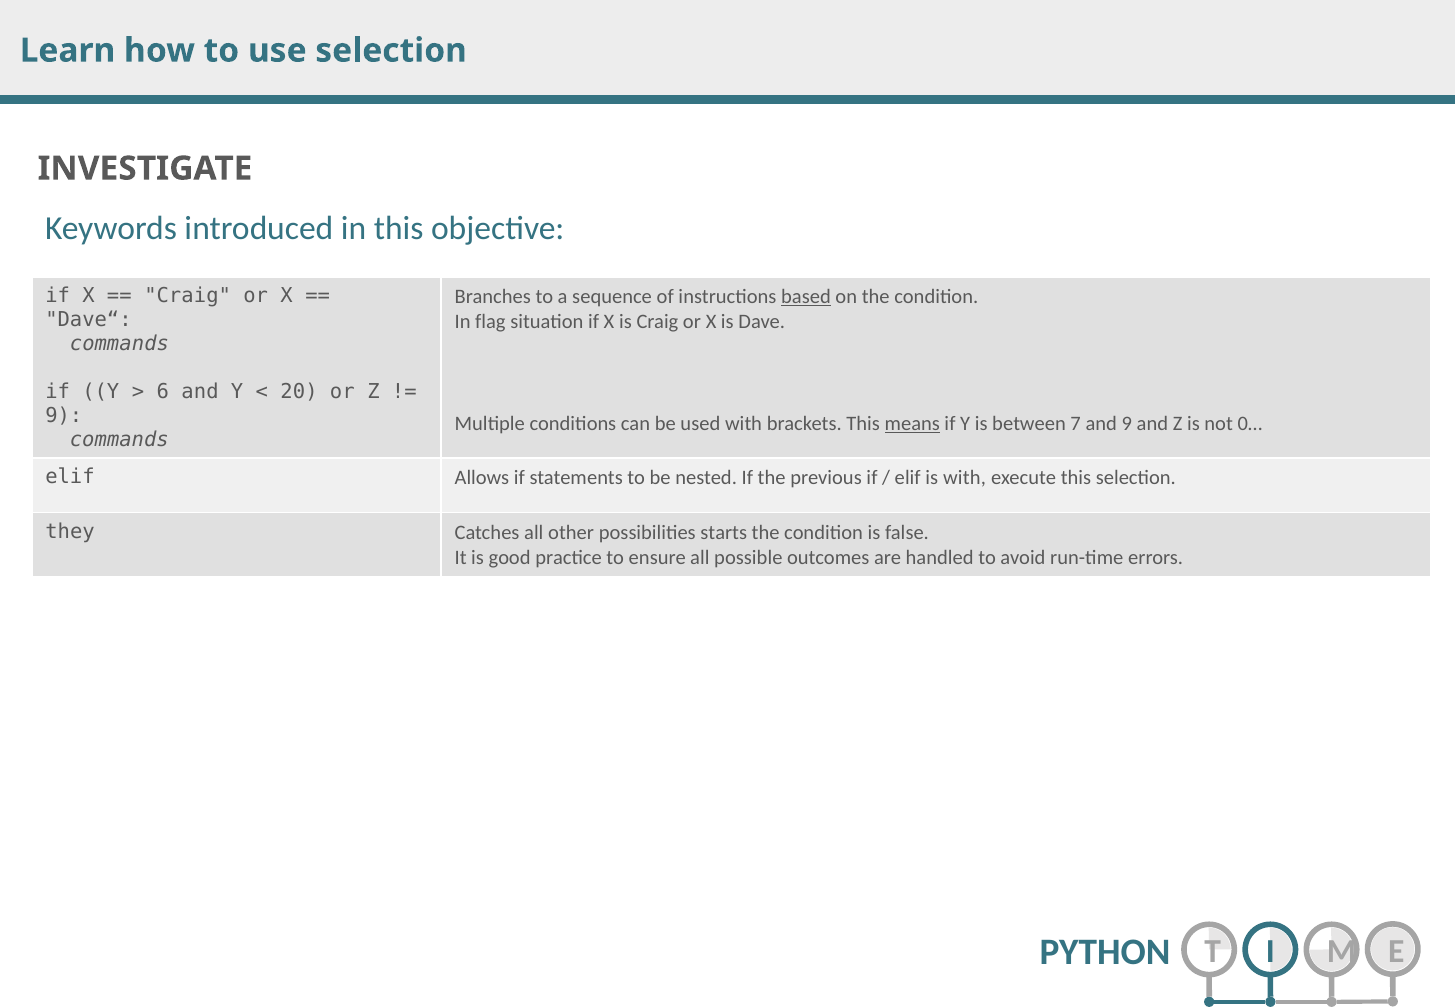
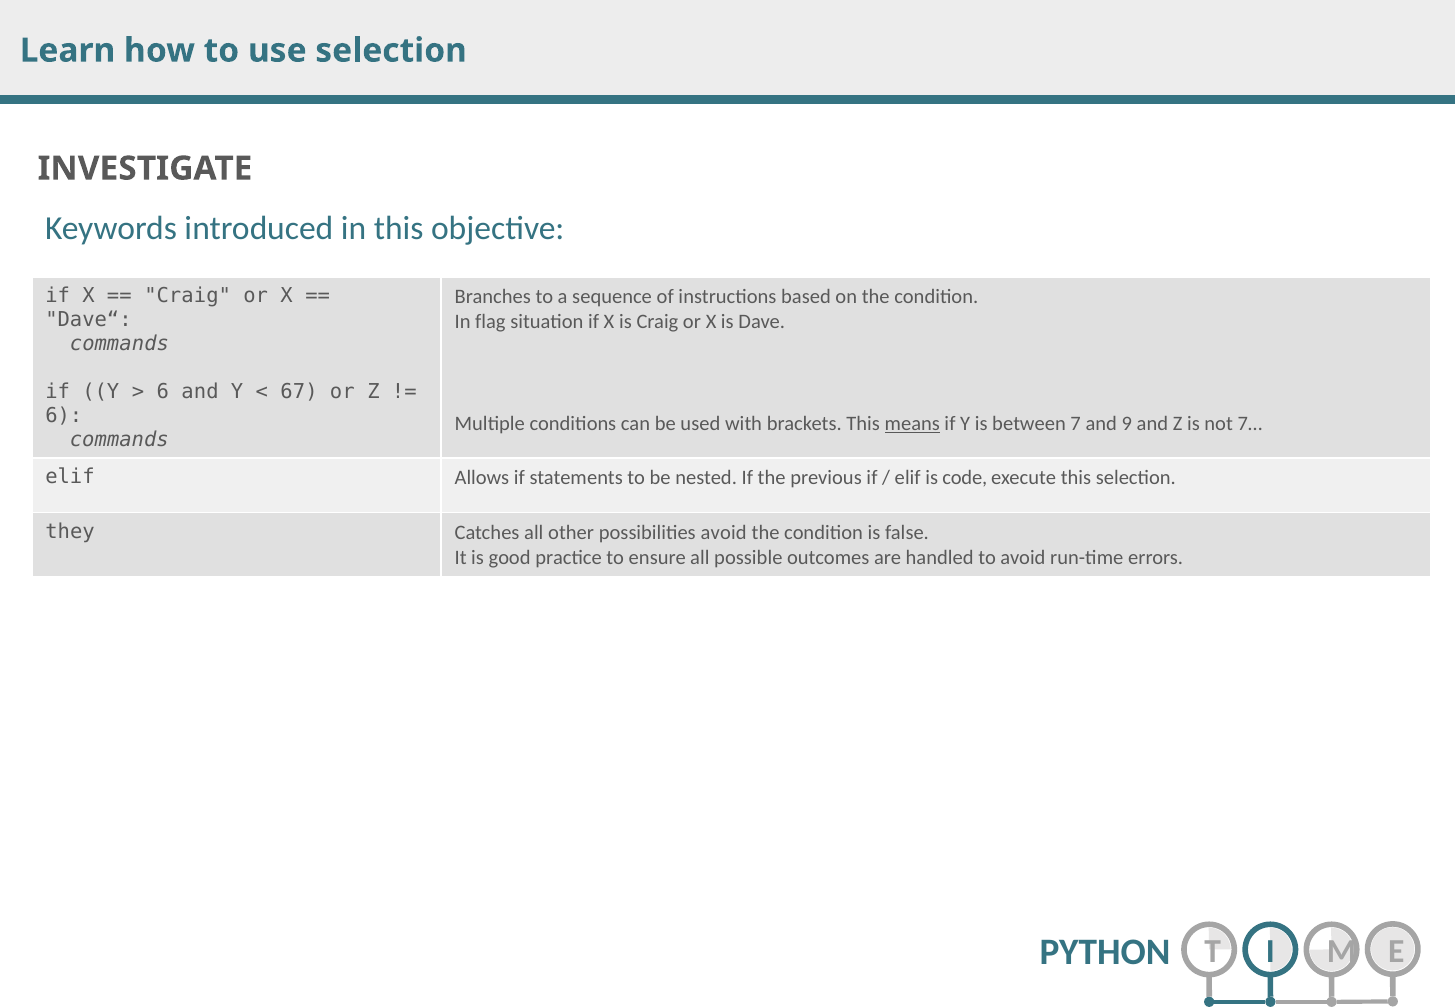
based underline: present -> none
20: 20 -> 67
9 at (64, 416): 9 -> 6
0…: 0… -> 7…
is with: with -> code
possibilities starts: starts -> avoid
